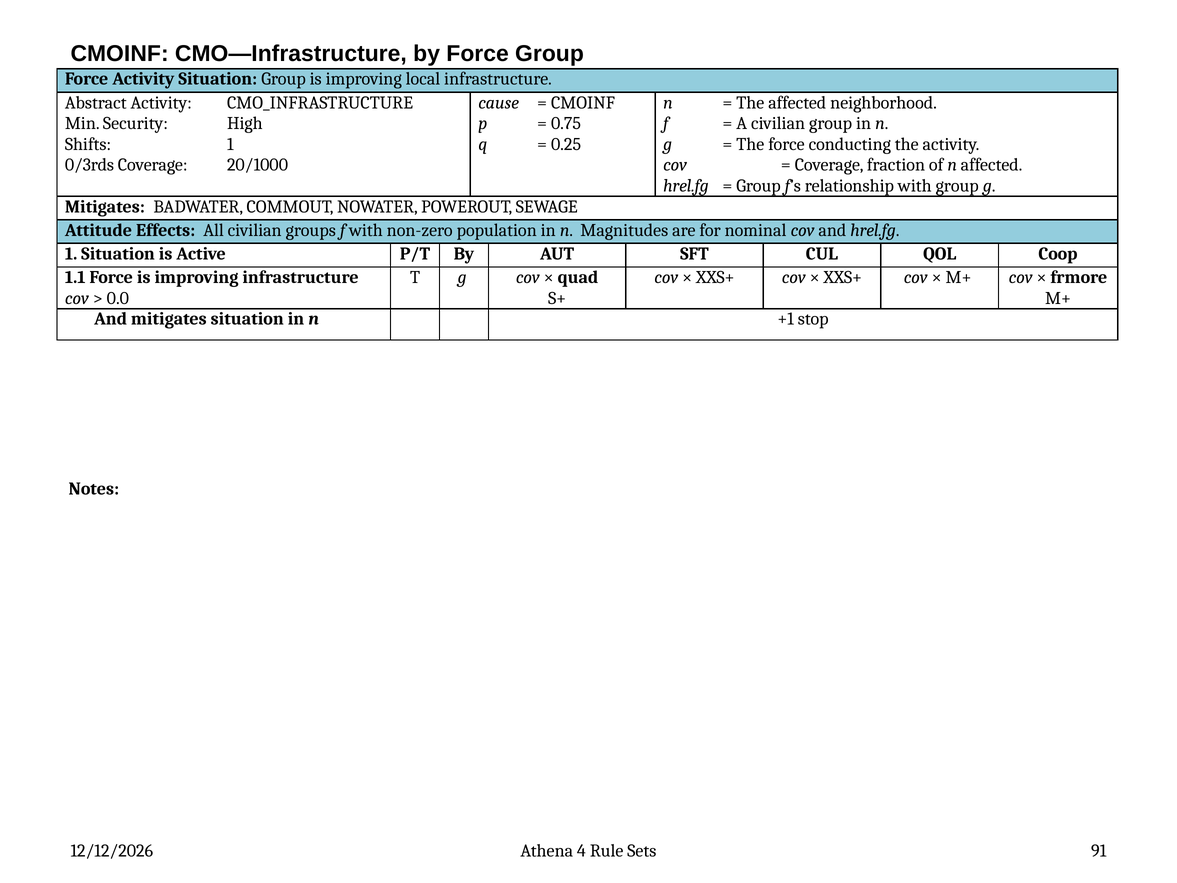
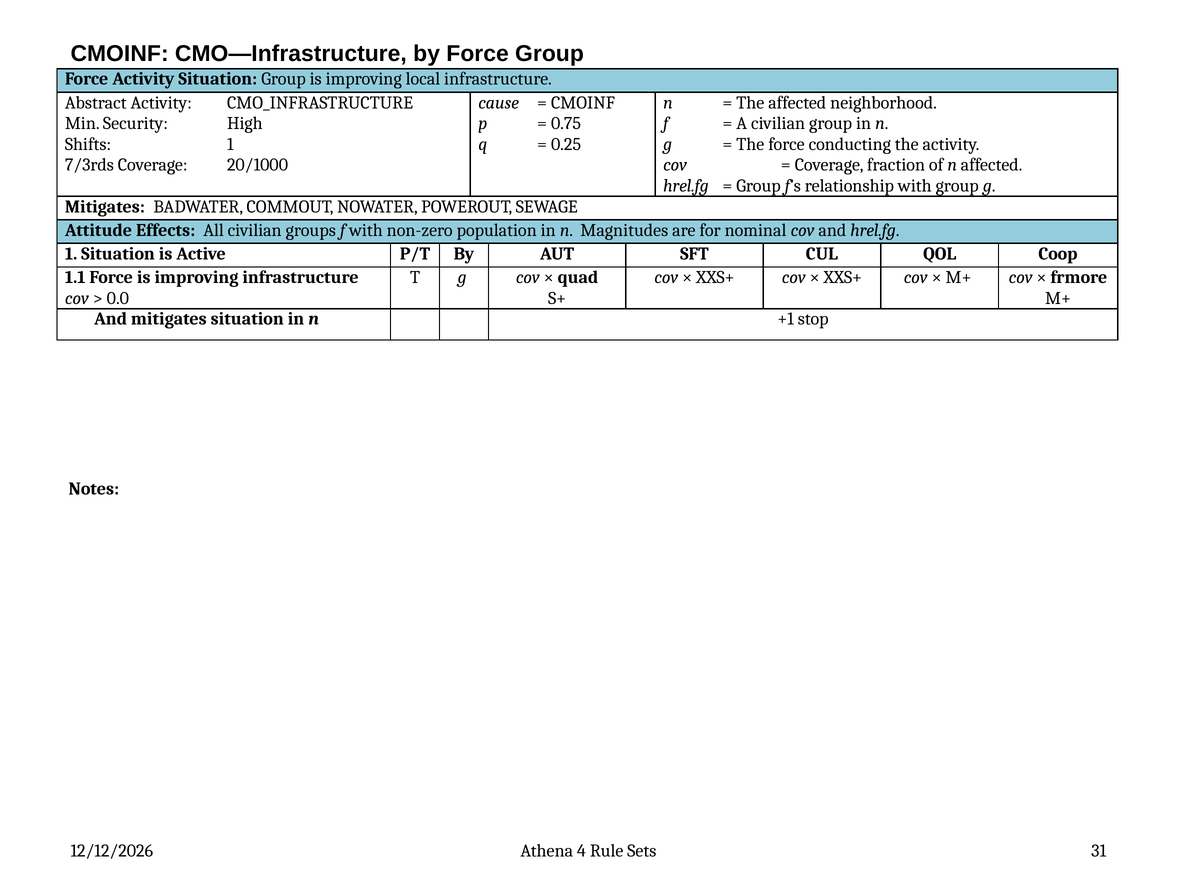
0/3rds: 0/3rds -> 7/3rds
91: 91 -> 31
